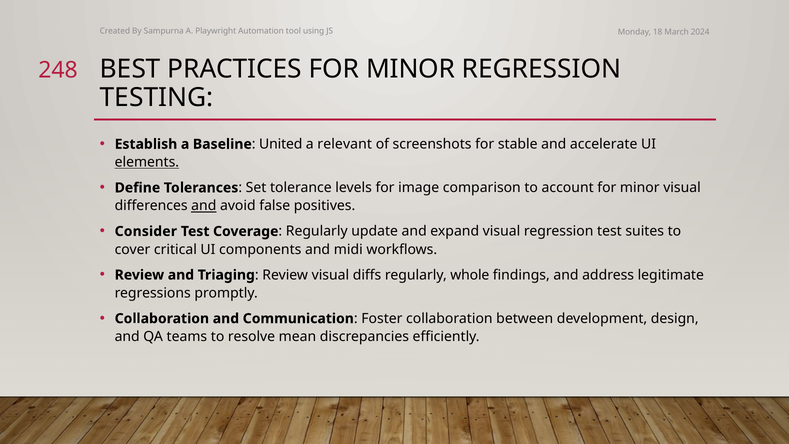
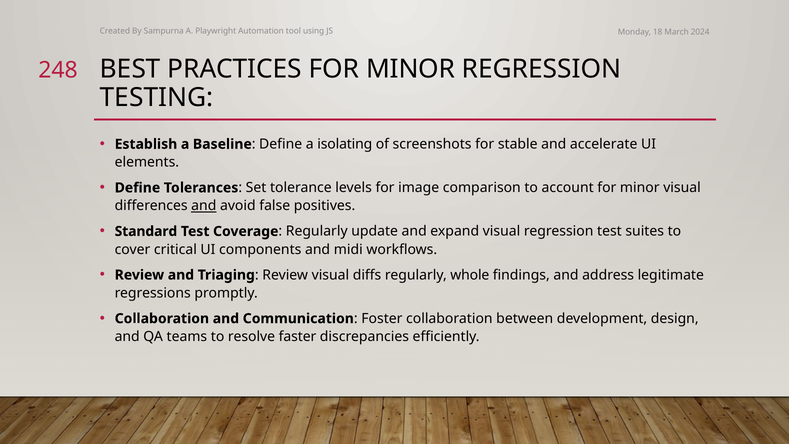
Baseline United: United -> Define
relevant: relevant -> isolating
elements underline: present -> none
Consider: Consider -> Standard
mean: mean -> faster
